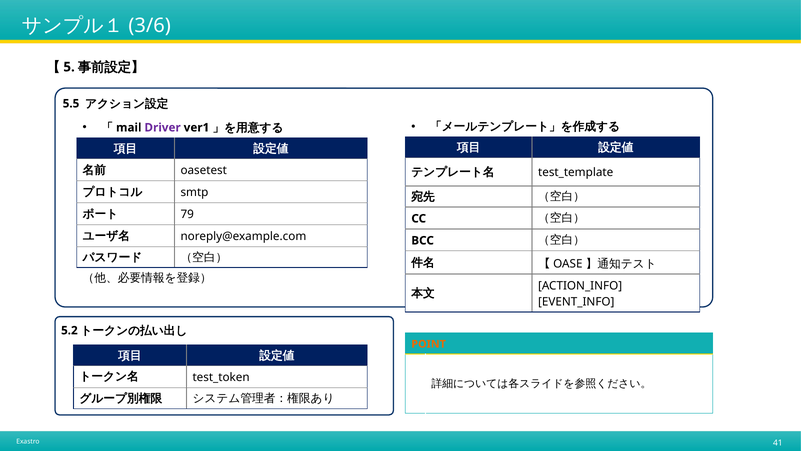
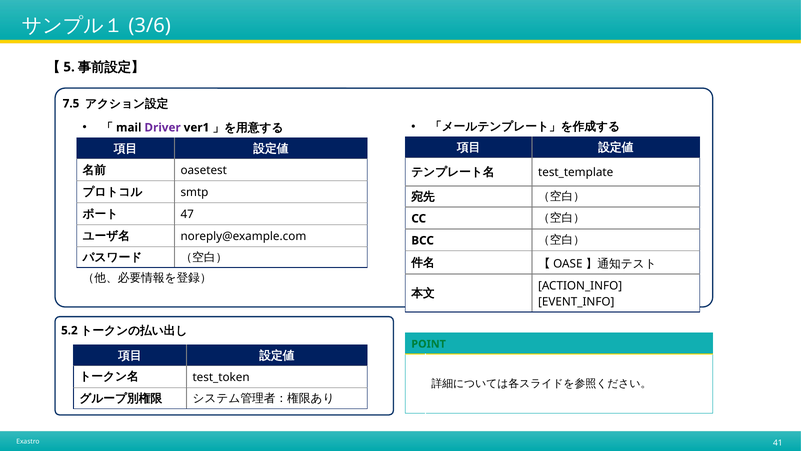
5.5: 5.5 -> 7.5
79: 79 -> 47
POINT colour: orange -> green
